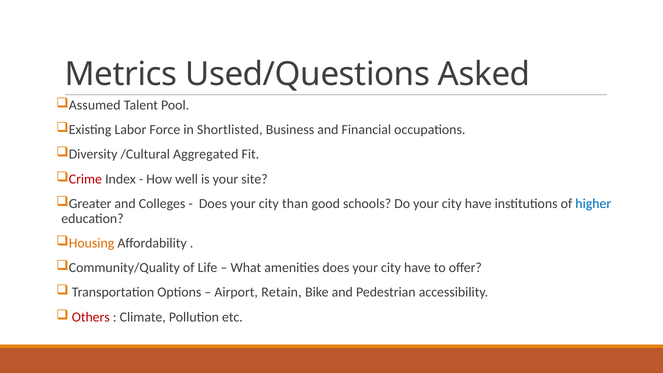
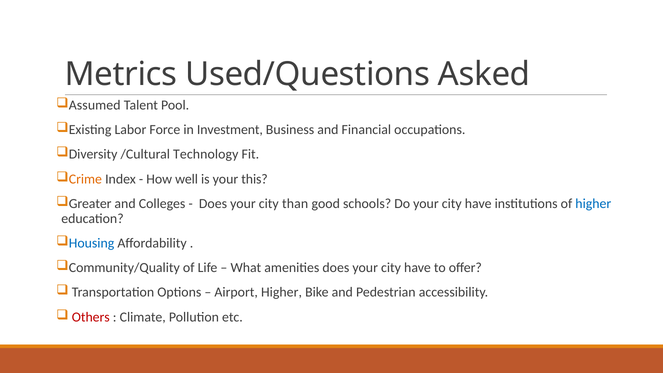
Shortlisted: Shortlisted -> Investment
Aggregated: Aggregated -> Technology
Crime colour: red -> orange
site: site -> this
Housing colour: orange -> blue
Airport Retain: Retain -> Higher
